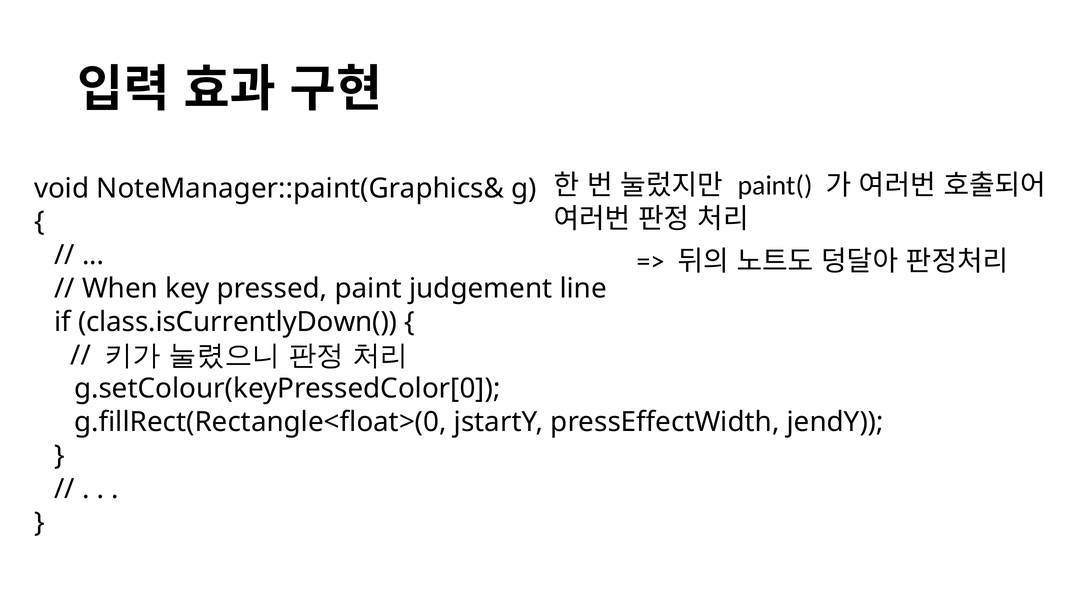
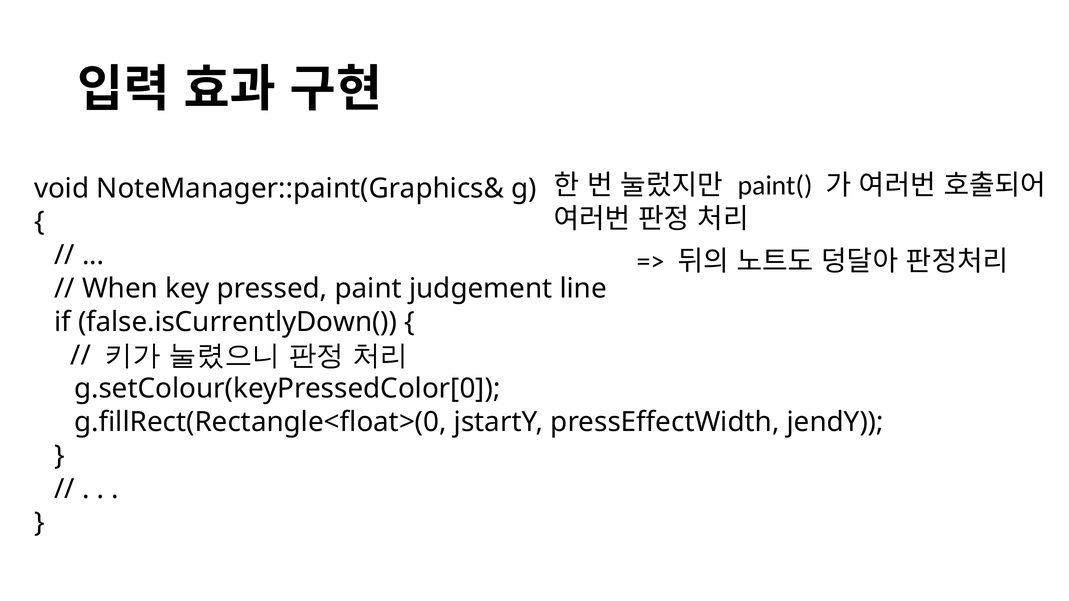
class.isCurrentlyDown(: class.isCurrentlyDown( -> false.isCurrentlyDown(
